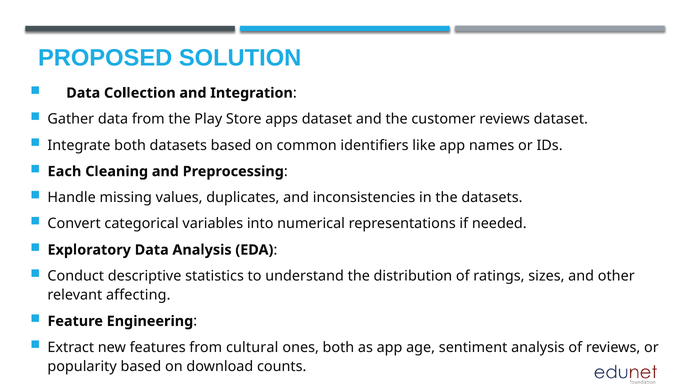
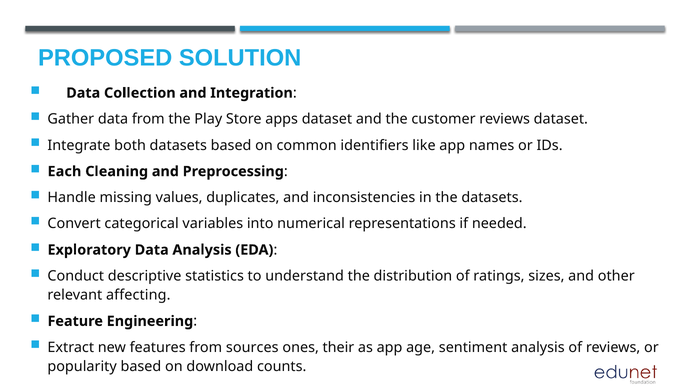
cultural: cultural -> sources
ones both: both -> their
